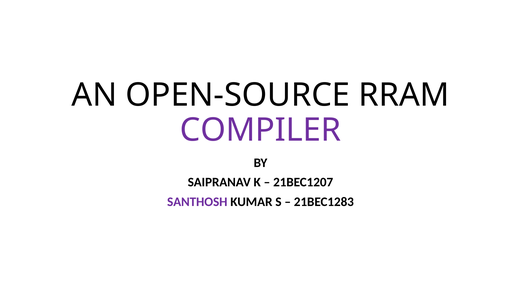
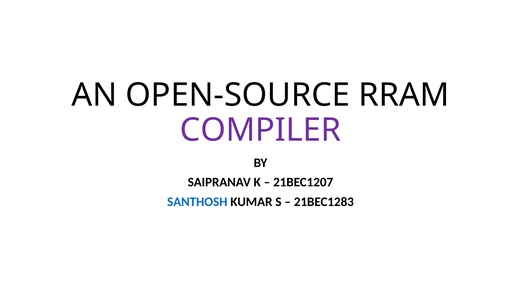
SANTHOSH colour: purple -> blue
